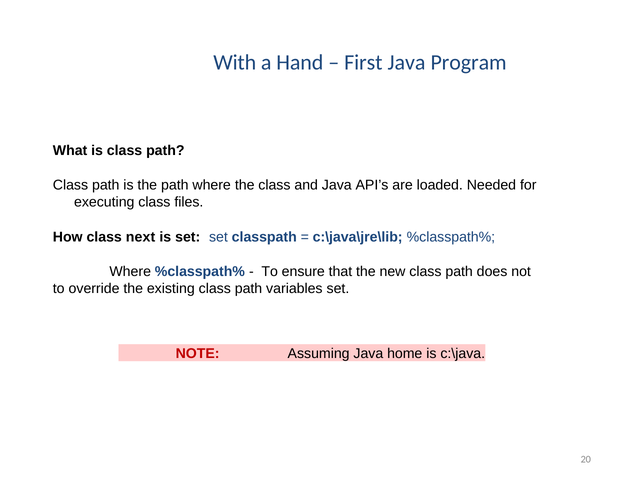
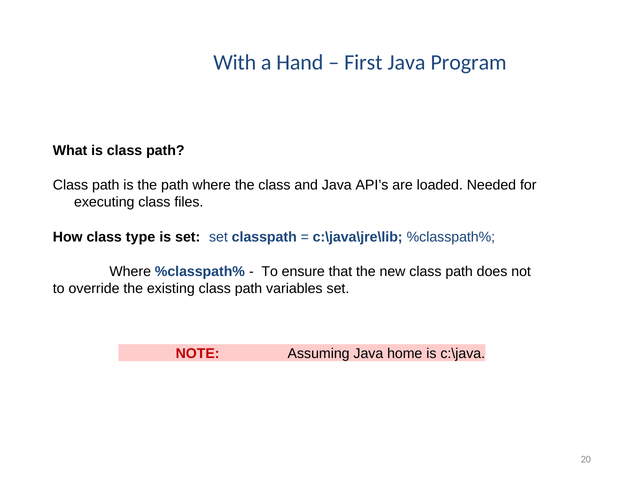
next: next -> type
